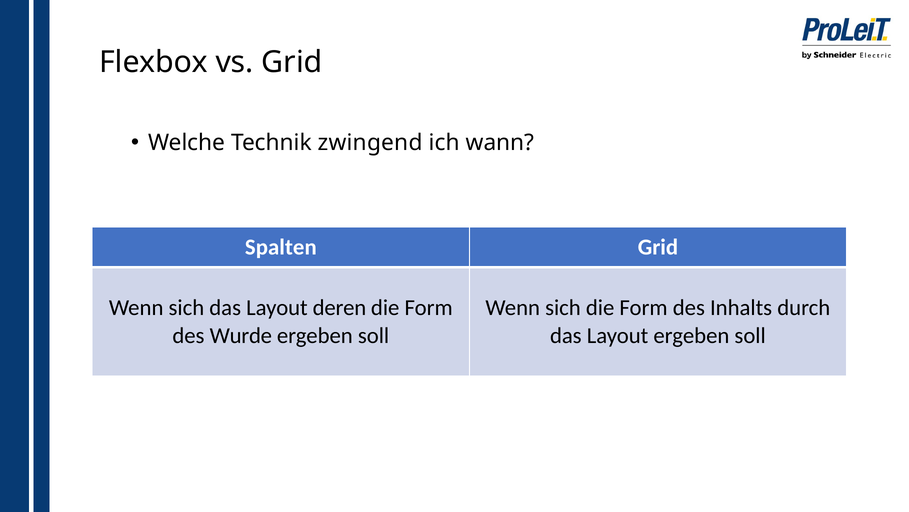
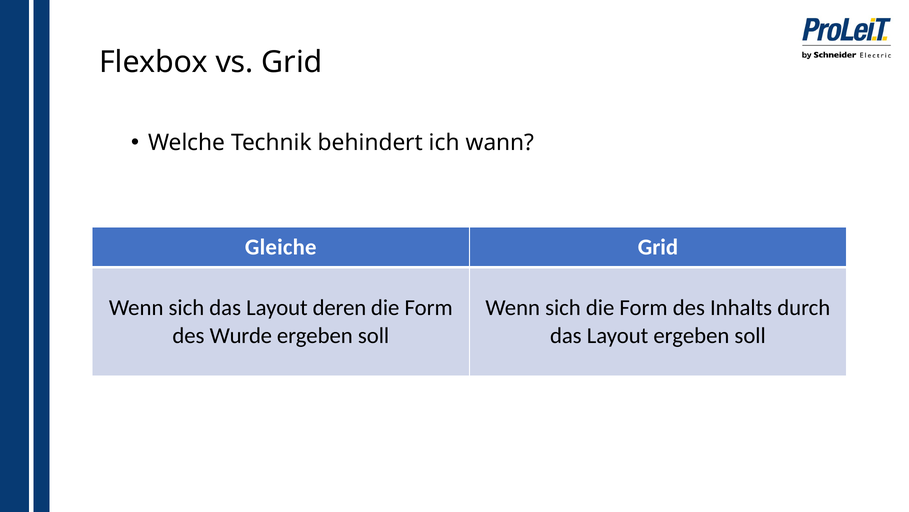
zwingend: zwingend -> behindert
Spalten: Spalten -> Gleiche
